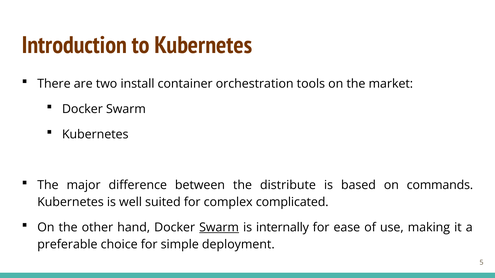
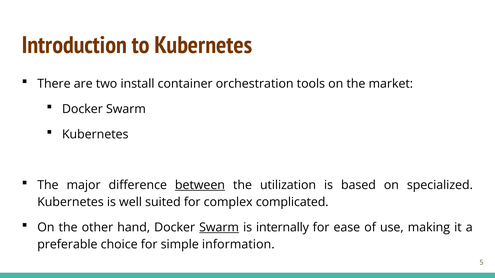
between underline: none -> present
distribute: distribute -> utilization
commands: commands -> specialized
deployment: deployment -> information
